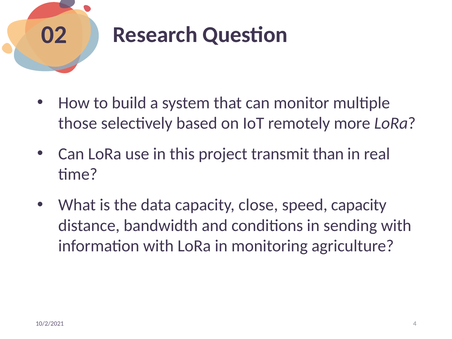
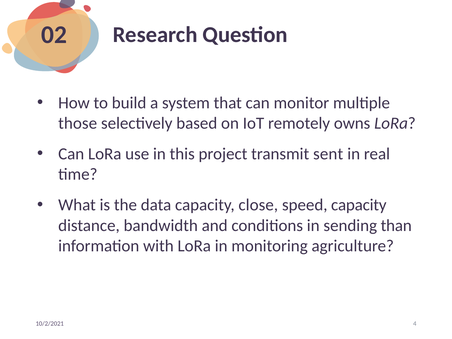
more: more -> owns
than: than -> sent
sending with: with -> than
